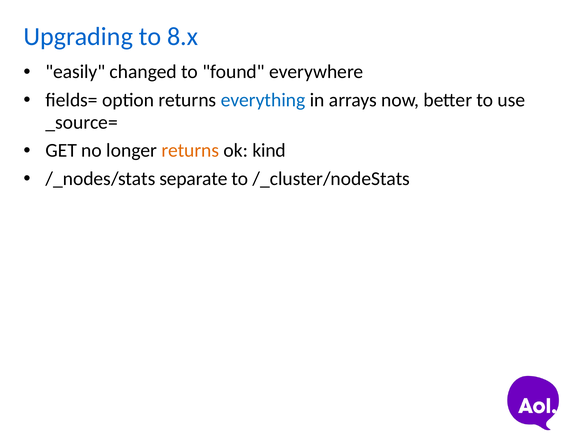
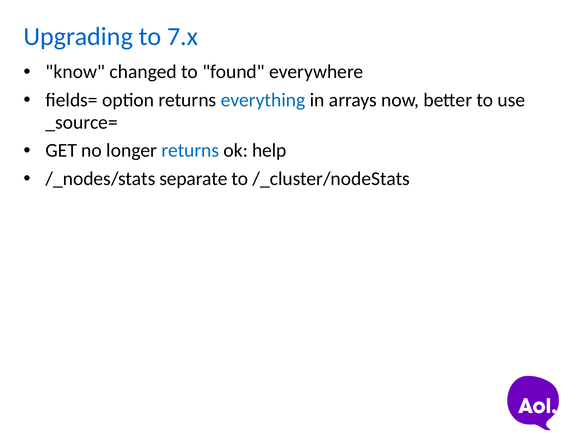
8.x: 8.x -> 7.x
easily: easily -> know
returns at (190, 151) colour: orange -> blue
kind: kind -> help
